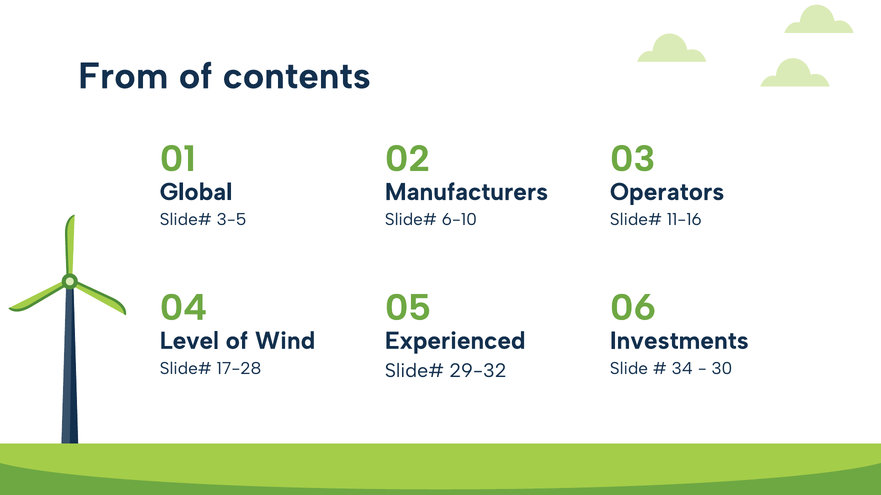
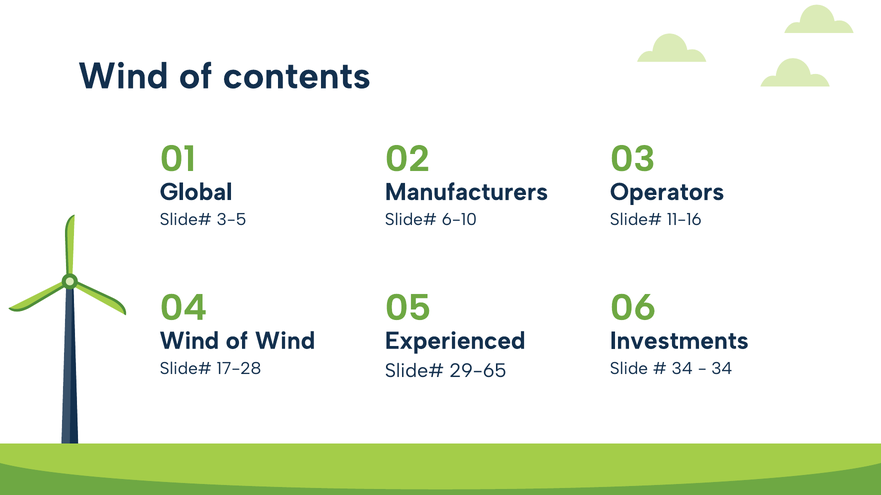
From at (123, 76): From -> Wind
Level at (189, 341): Level -> Wind
30 at (722, 369): 30 -> 34
29-32: 29-32 -> 29-65
